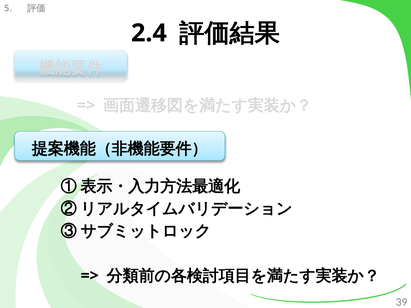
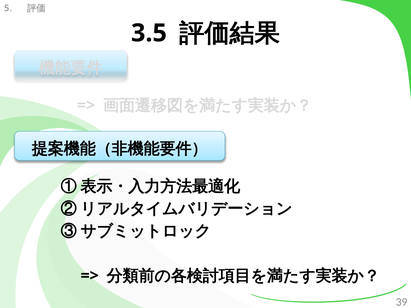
2.4: 2.4 -> 3.5
